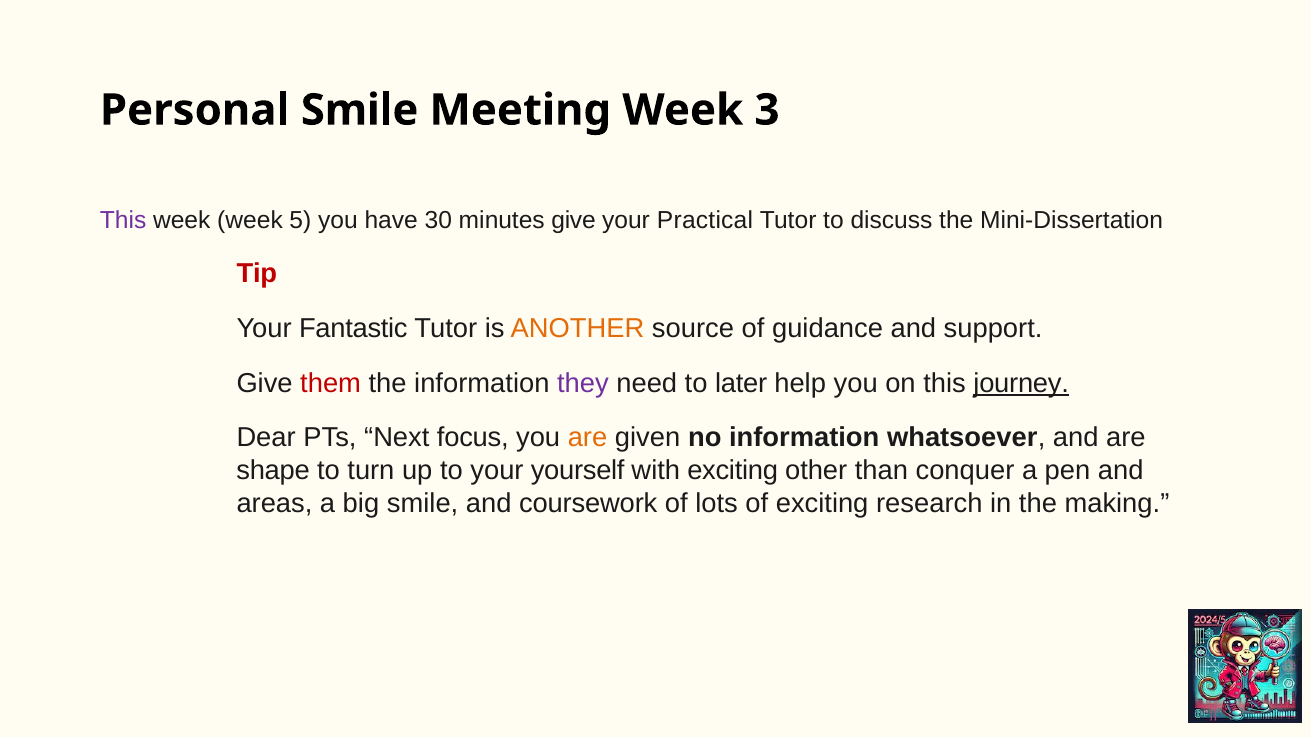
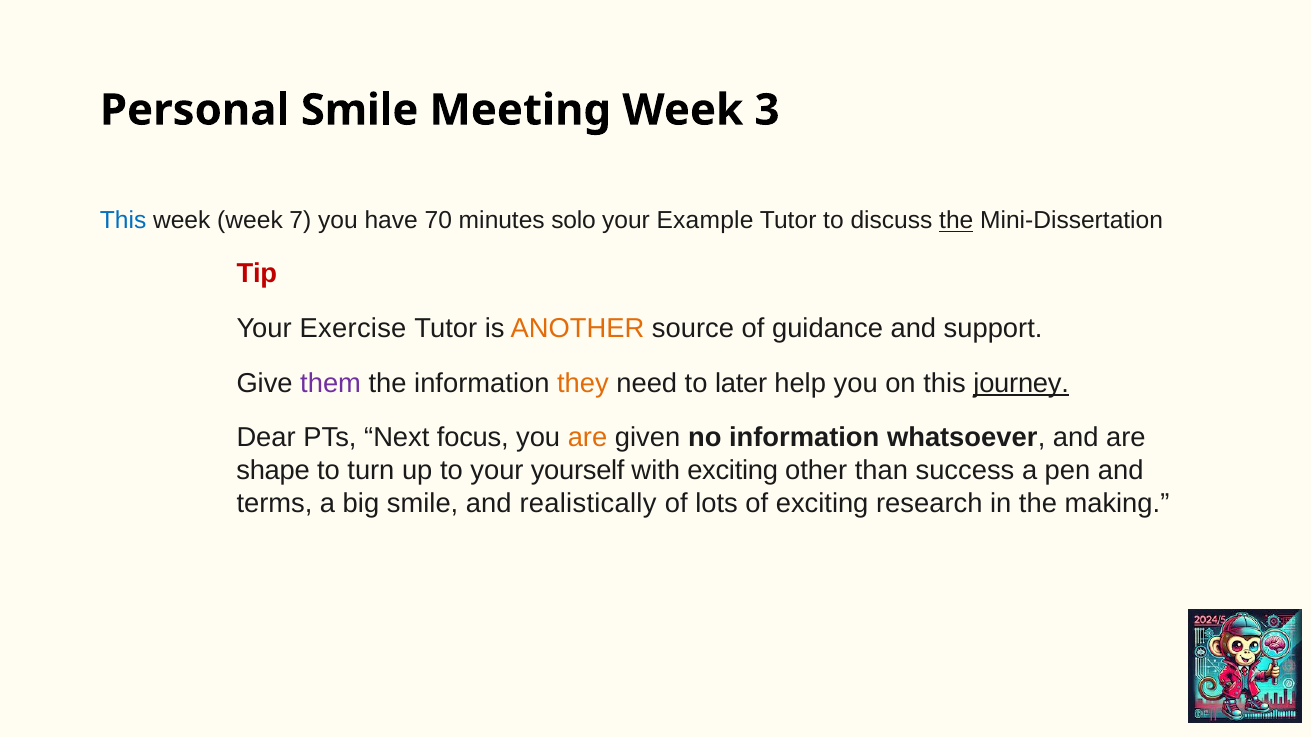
This at (123, 221) colour: purple -> blue
5: 5 -> 7
30: 30 -> 70
minutes give: give -> solo
Practical: Practical -> Example
the at (956, 221) underline: none -> present
Fantastic: Fantastic -> Exercise
them colour: red -> purple
they colour: purple -> orange
conquer: conquer -> success
areas: areas -> terms
coursework: coursework -> realistically
